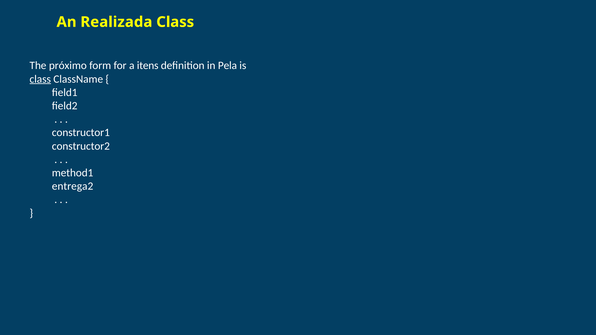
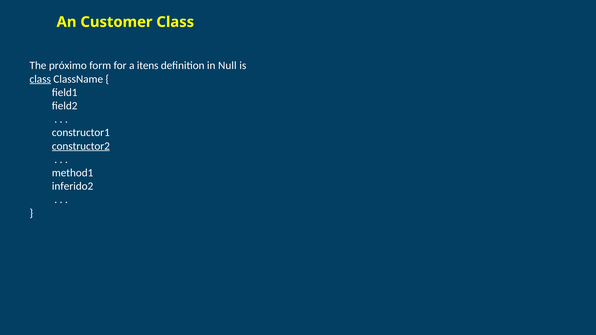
Realizada: Realizada -> Customer
Pela: Pela -> Null
constructor2 underline: none -> present
entrega2: entrega2 -> inferido2
